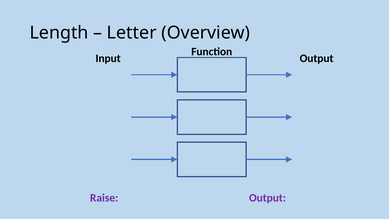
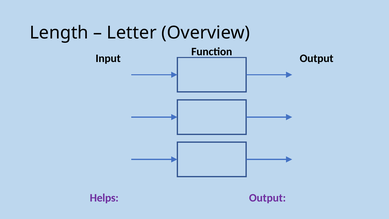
Raise: Raise -> Helps
